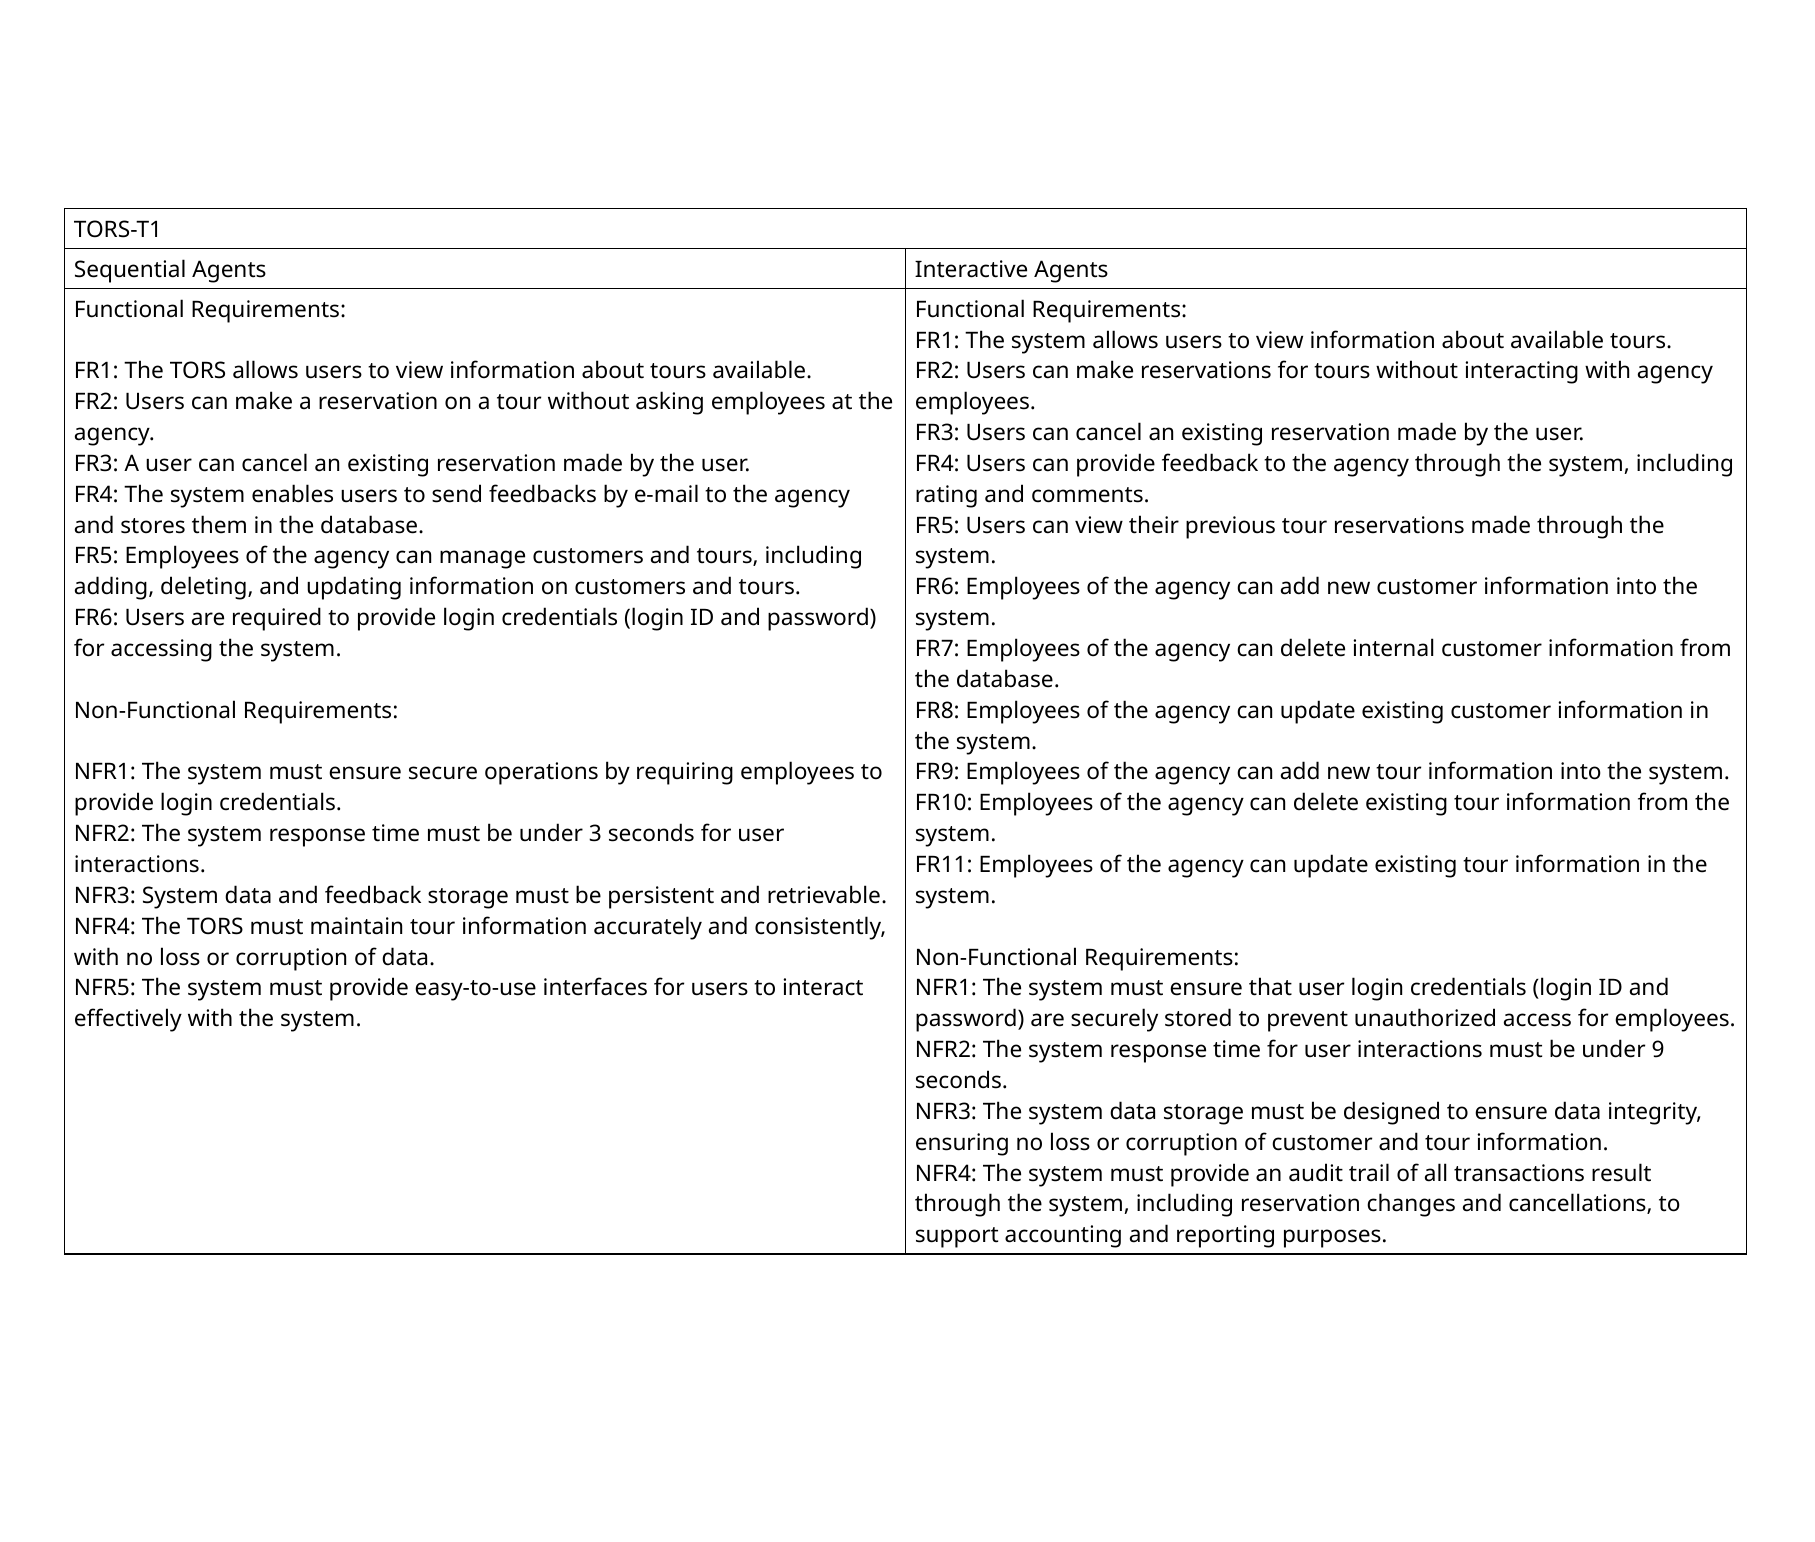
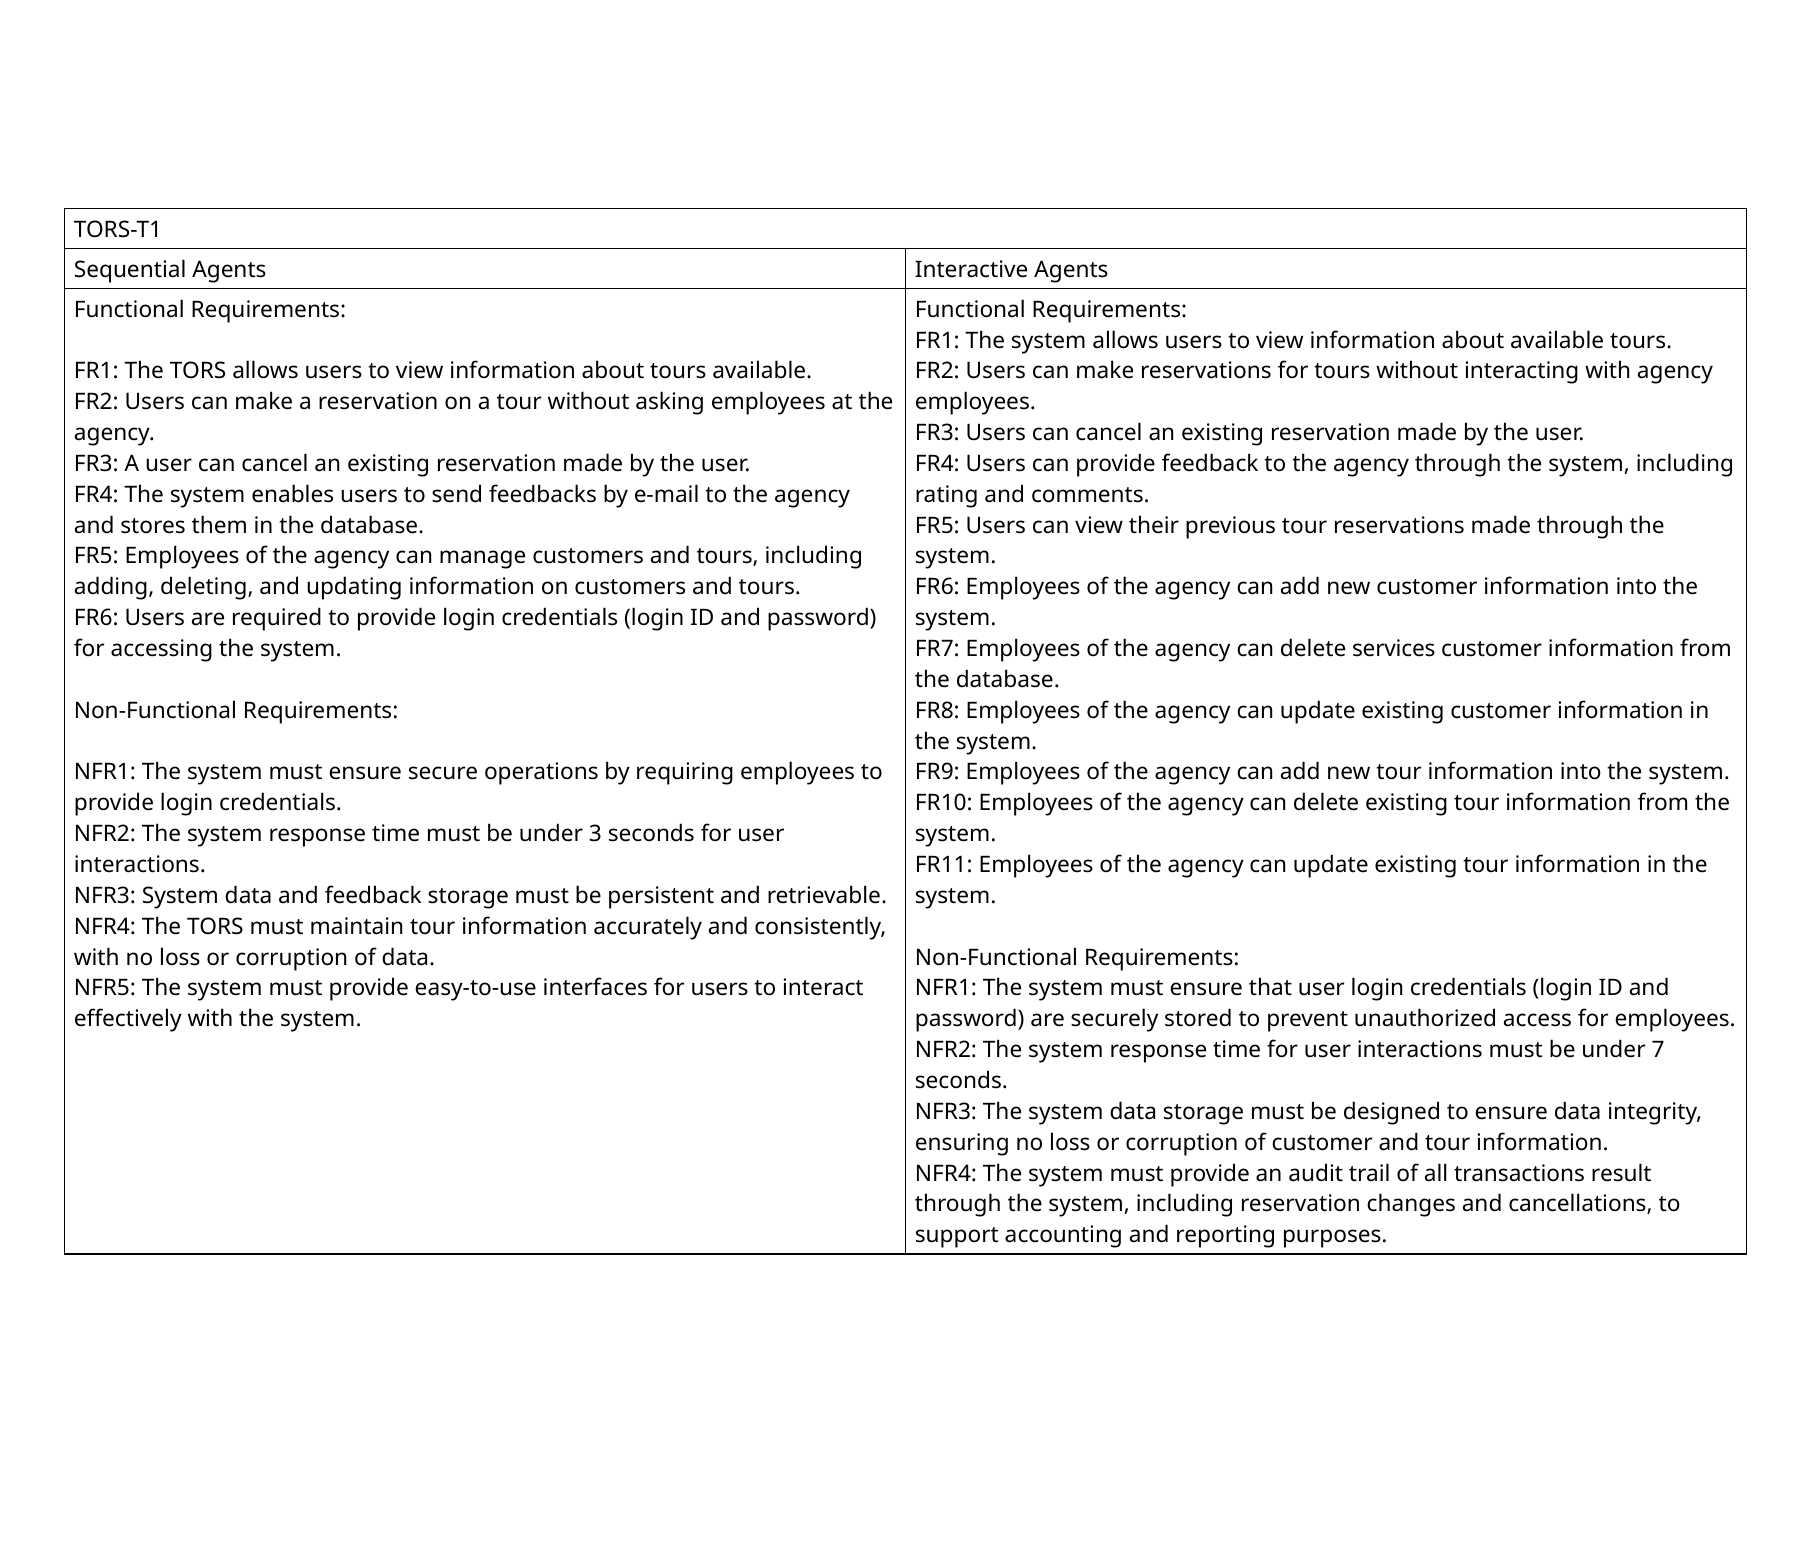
internal: internal -> services
9: 9 -> 7
